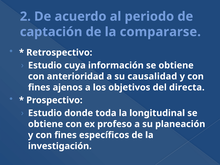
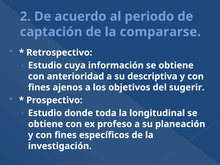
causalidad: causalidad -> descriptiva
directa: directa -> sugerir
